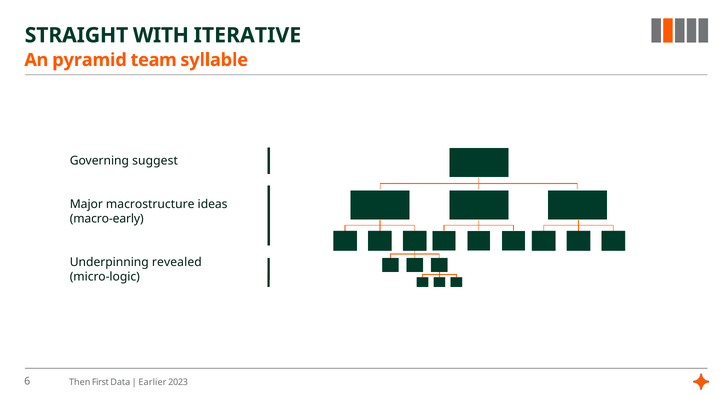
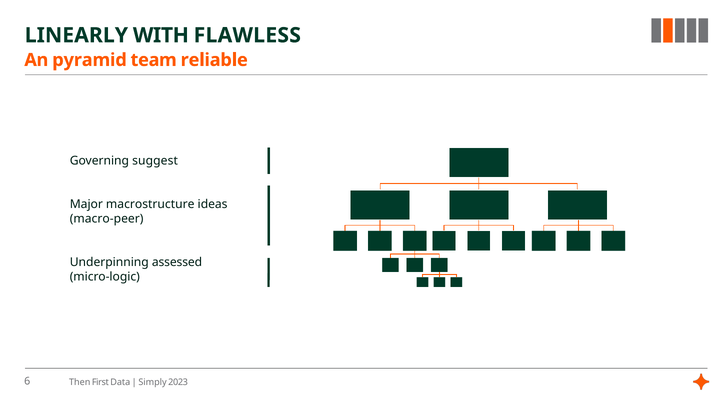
STRAIGHT: STRAIGHT -> LINEARLY
ITERATIVE: ITERATIVE -> FLAWLESS
syllable: syllable -> reliable
macro-early: macro-early -> macro-peer
revealed: revealed -> assessed
Earlier: Earlier -> Simply
